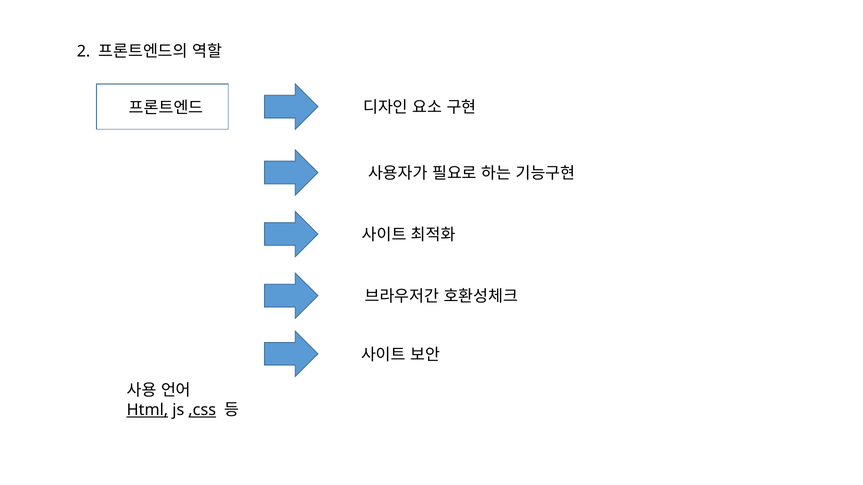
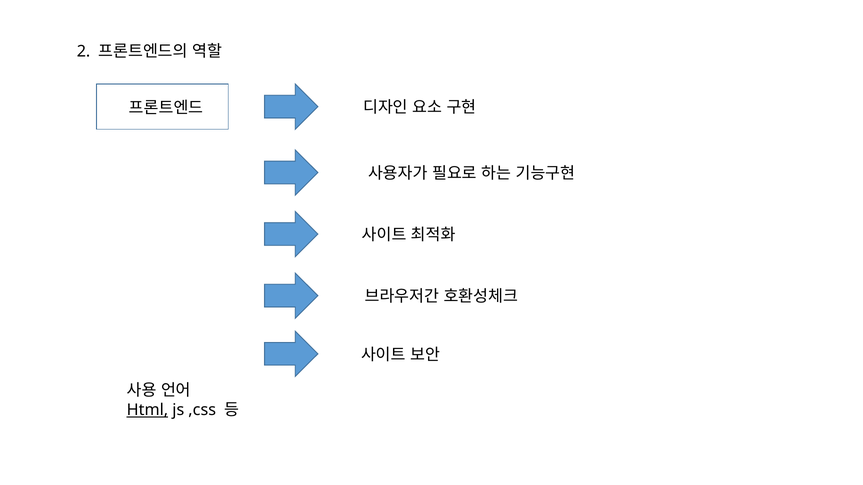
,css underline: present -> none
